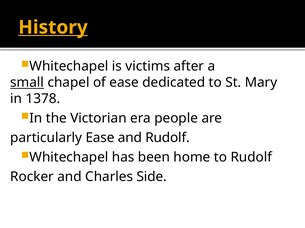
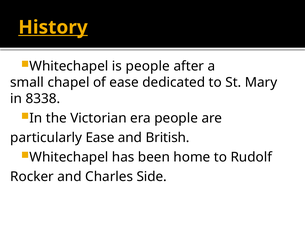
is victims: victims -> people
small underline: present -> none
1378: 1378 -> 8338
and Rudolf: Rudolf -> British
